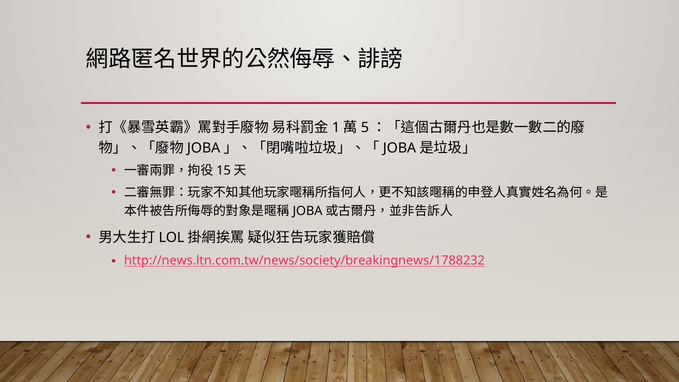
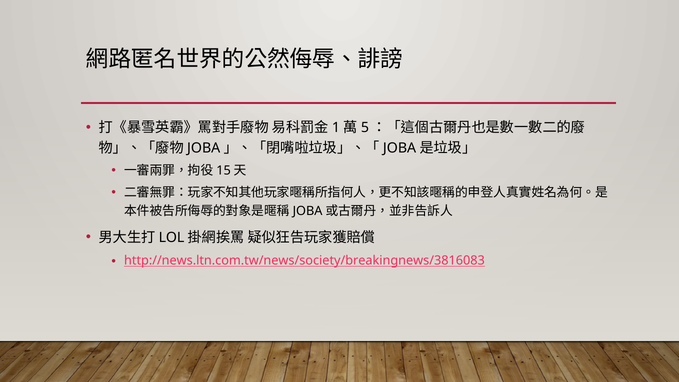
http://news.ltn.com.tw/news/society/breakingnews/1788232: http://news.ltn.com.tw/news/society/breakingnews/1788232 -> http://news.ltn.com.tw/news/society/breakingnews/3816083
